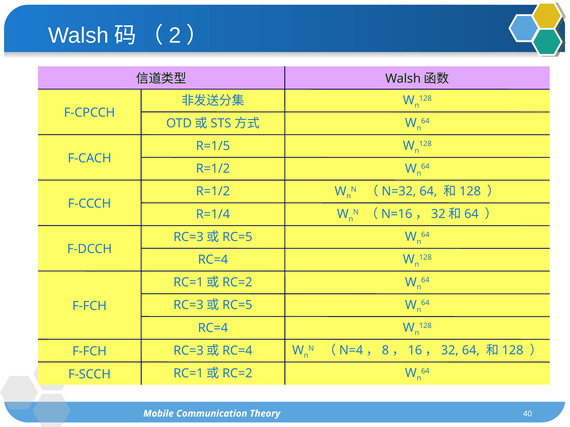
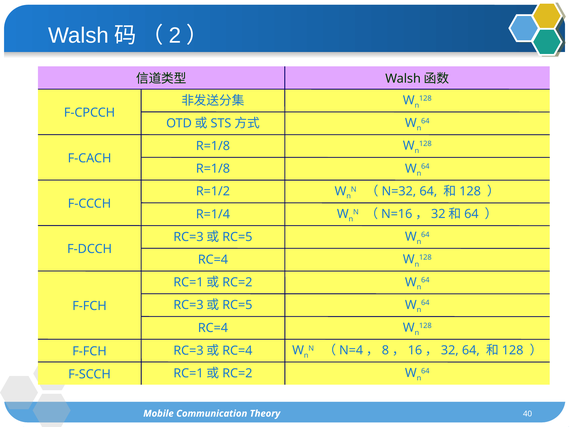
R=1/5 at (213, 146): R=1/5 -> R=1/8
R=1/2 at (213, 169): R=1/2 -> R=1/8
